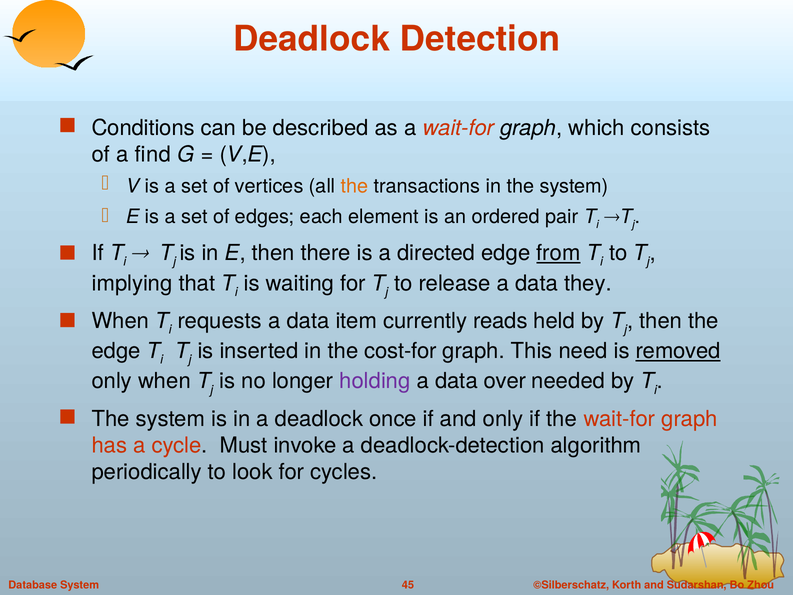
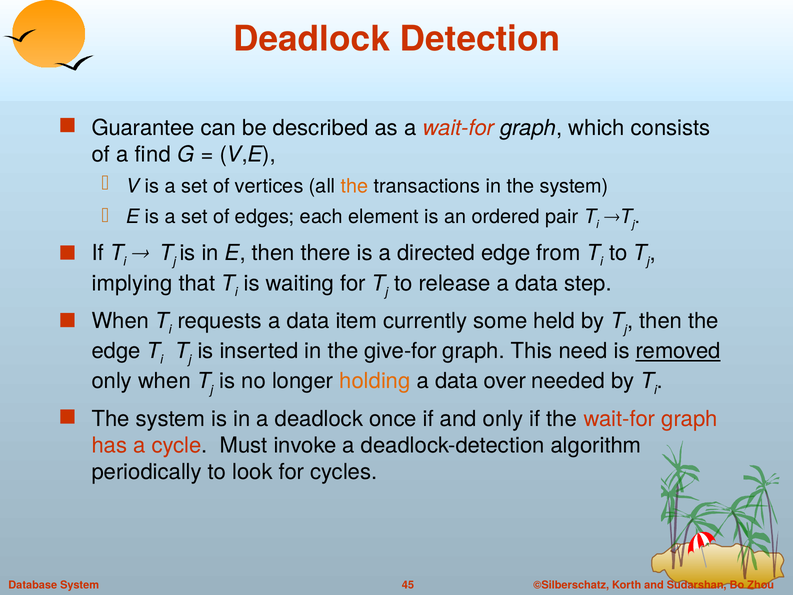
Conditions: Conditions -> Guarantee
from underline: present -> none
they: they -> step
reads: reads -> some
cost-for: cost-for -> give-for
holding colour: purple -> orange
